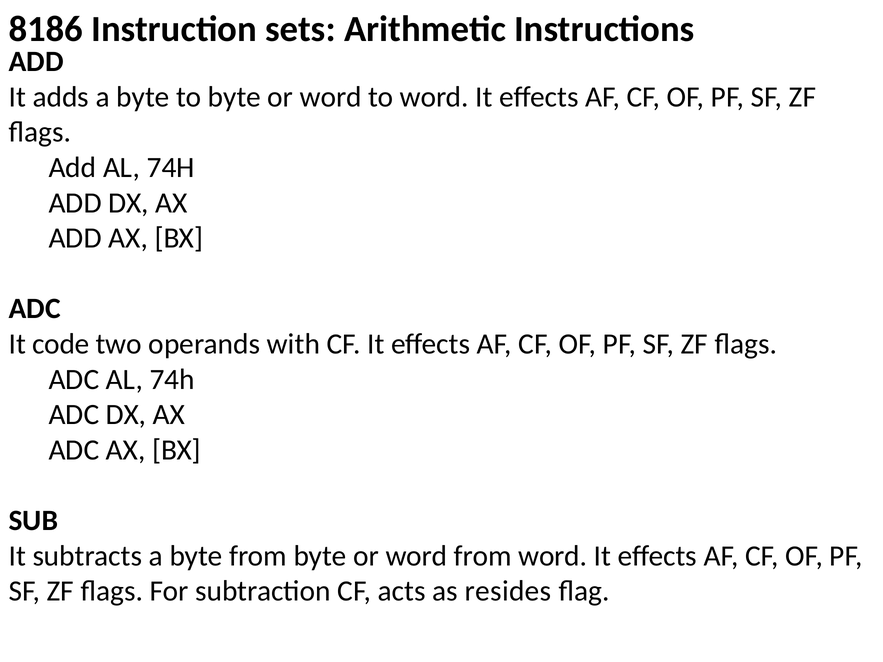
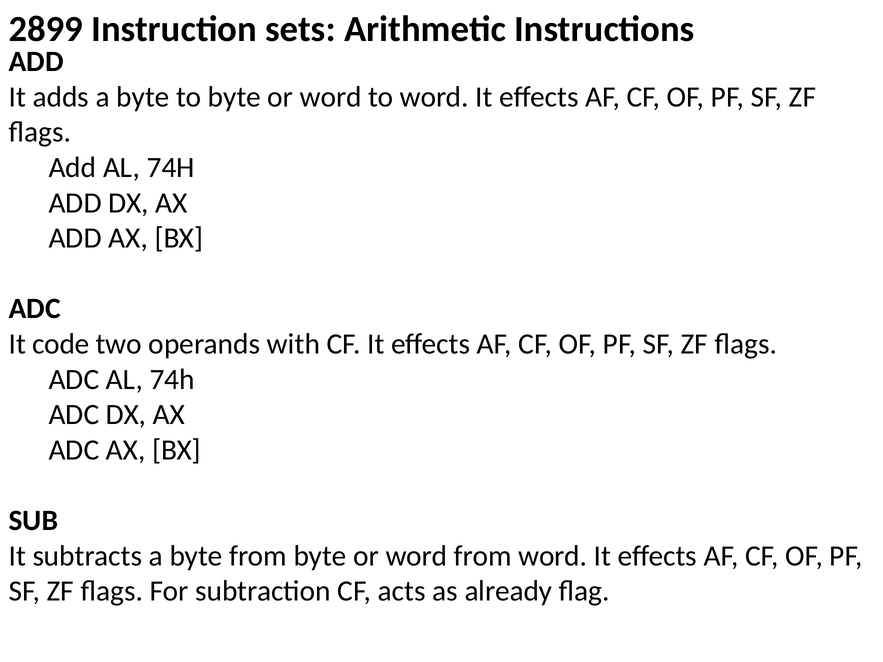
8186: 8186 -> 2899
resides: resides -> already
